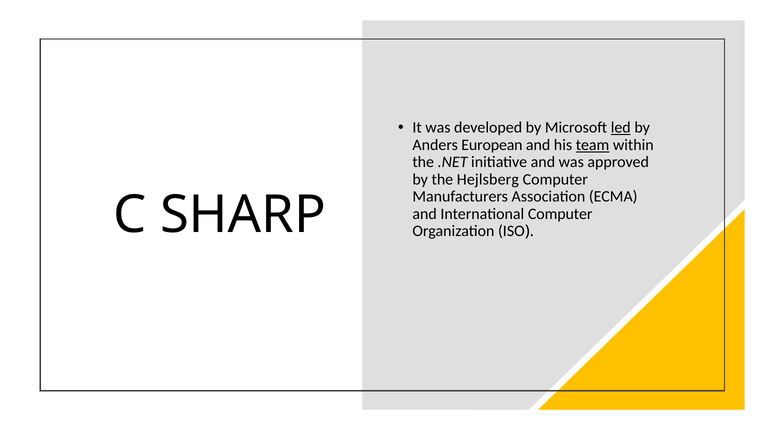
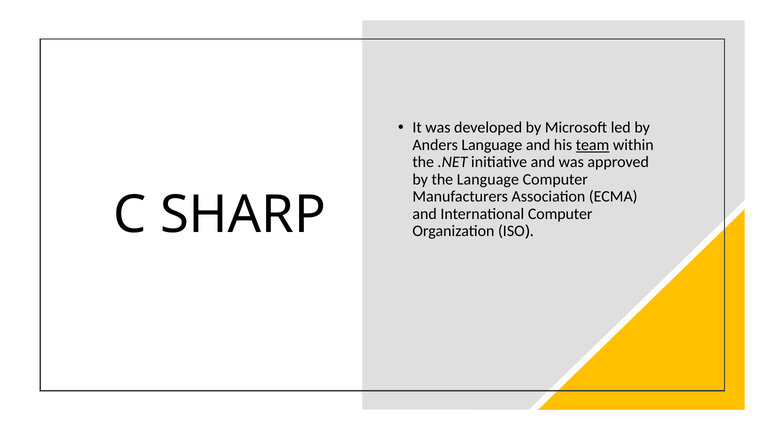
led underline: present -> none
Anders European: European -> Language
the Hejlsberg: Hejlsberg -> Language
